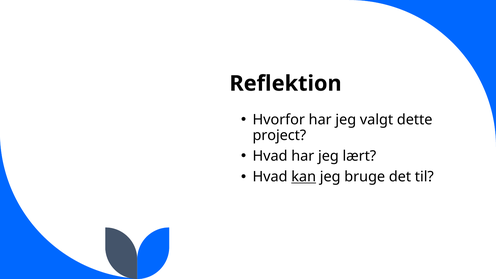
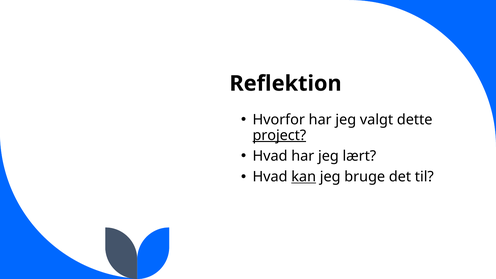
project underline: none -> present
